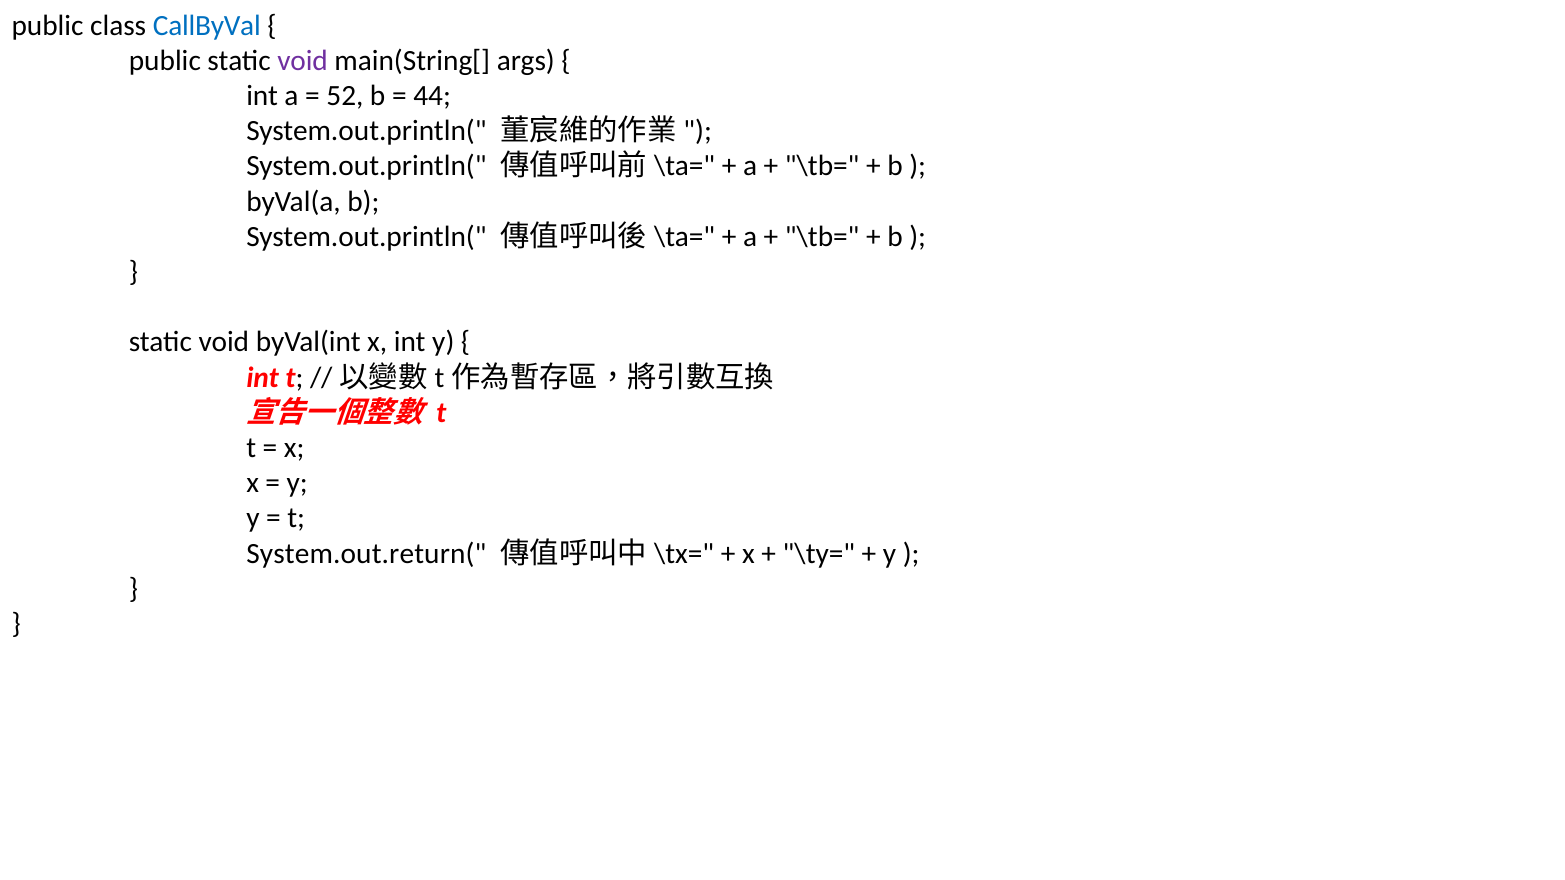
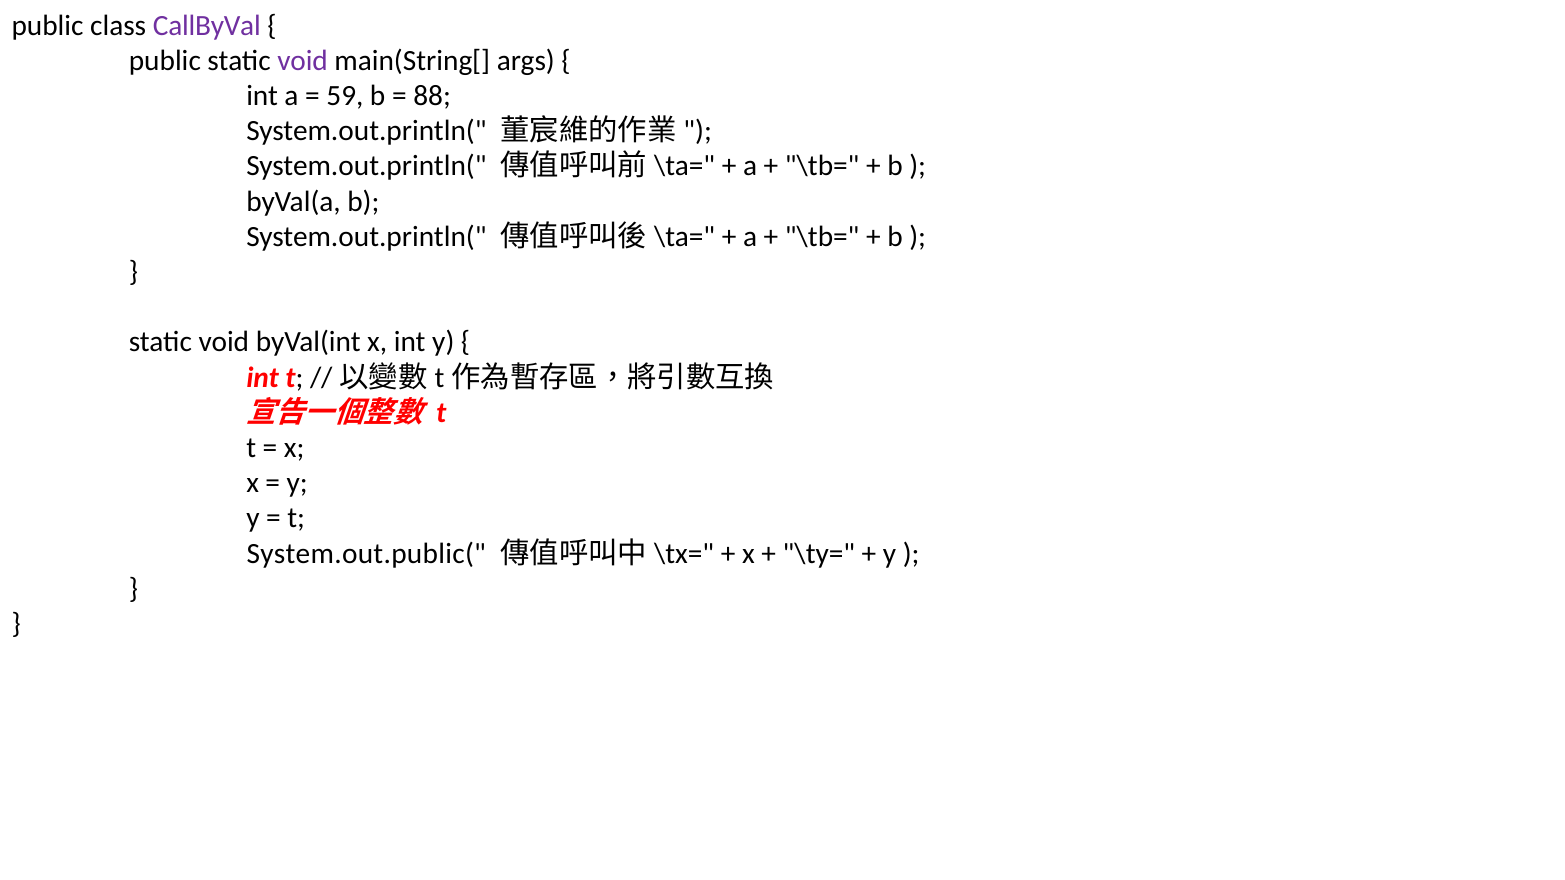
CallByVal colour: blue -> purple
52: 52 -> 59
44: 44 -> 88
System.out.return(: System.out.return( -> System.out.public(
